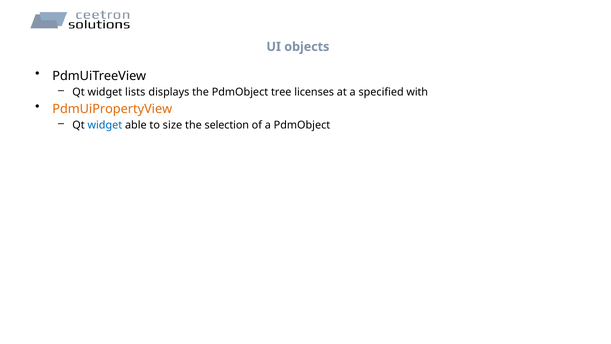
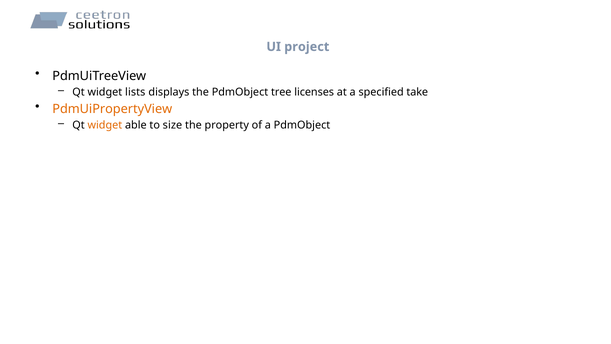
objects: objects -> project
with: with -> take
widget at (105, 125) colour: blue -> orange
selection: selection -> property
